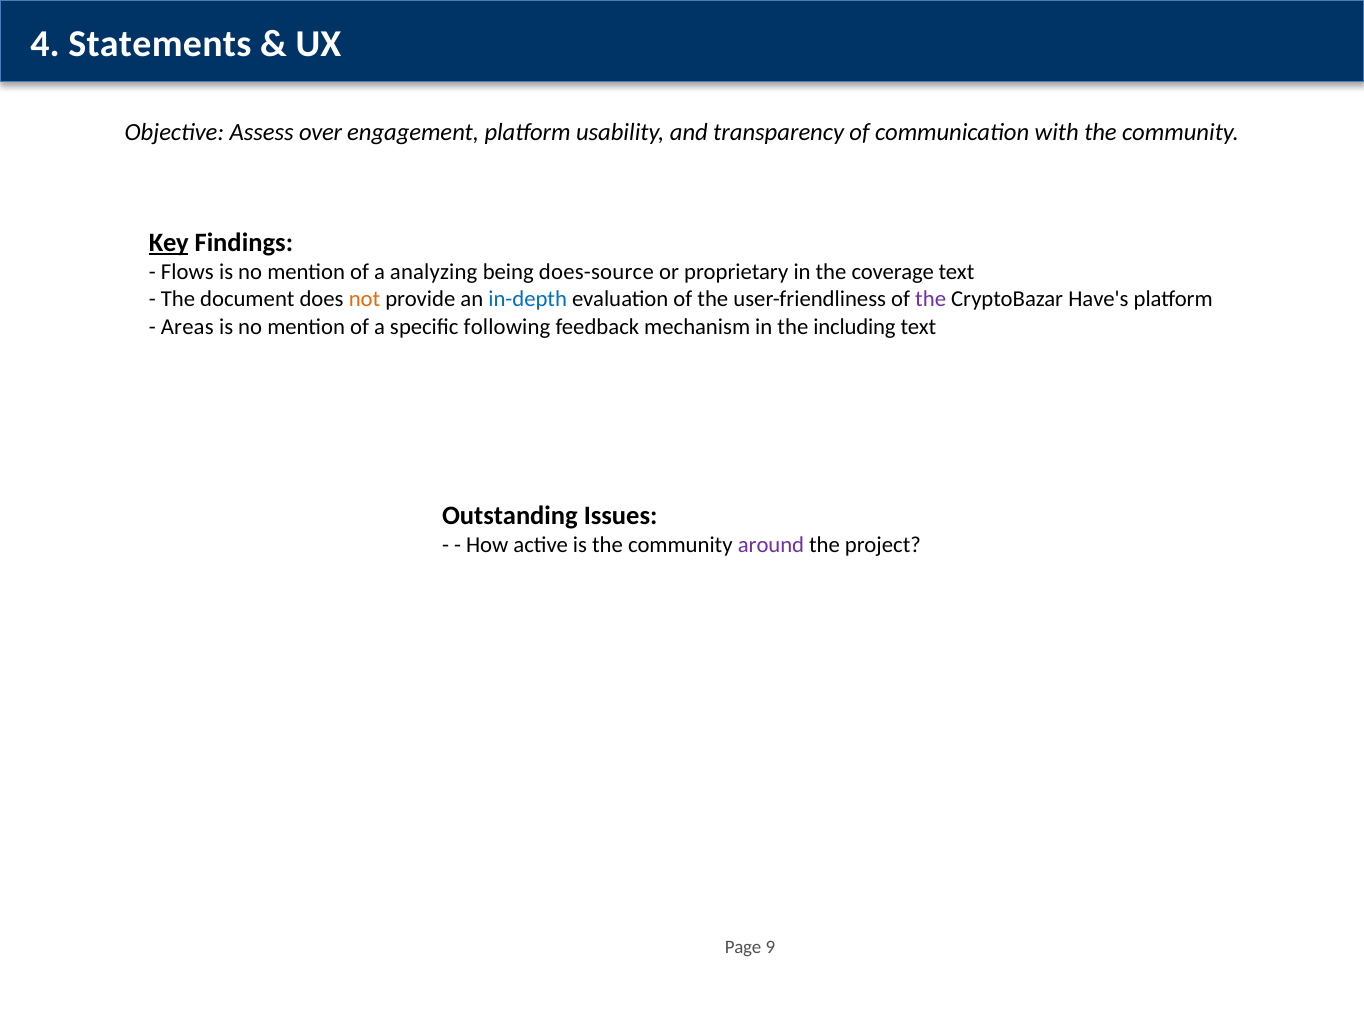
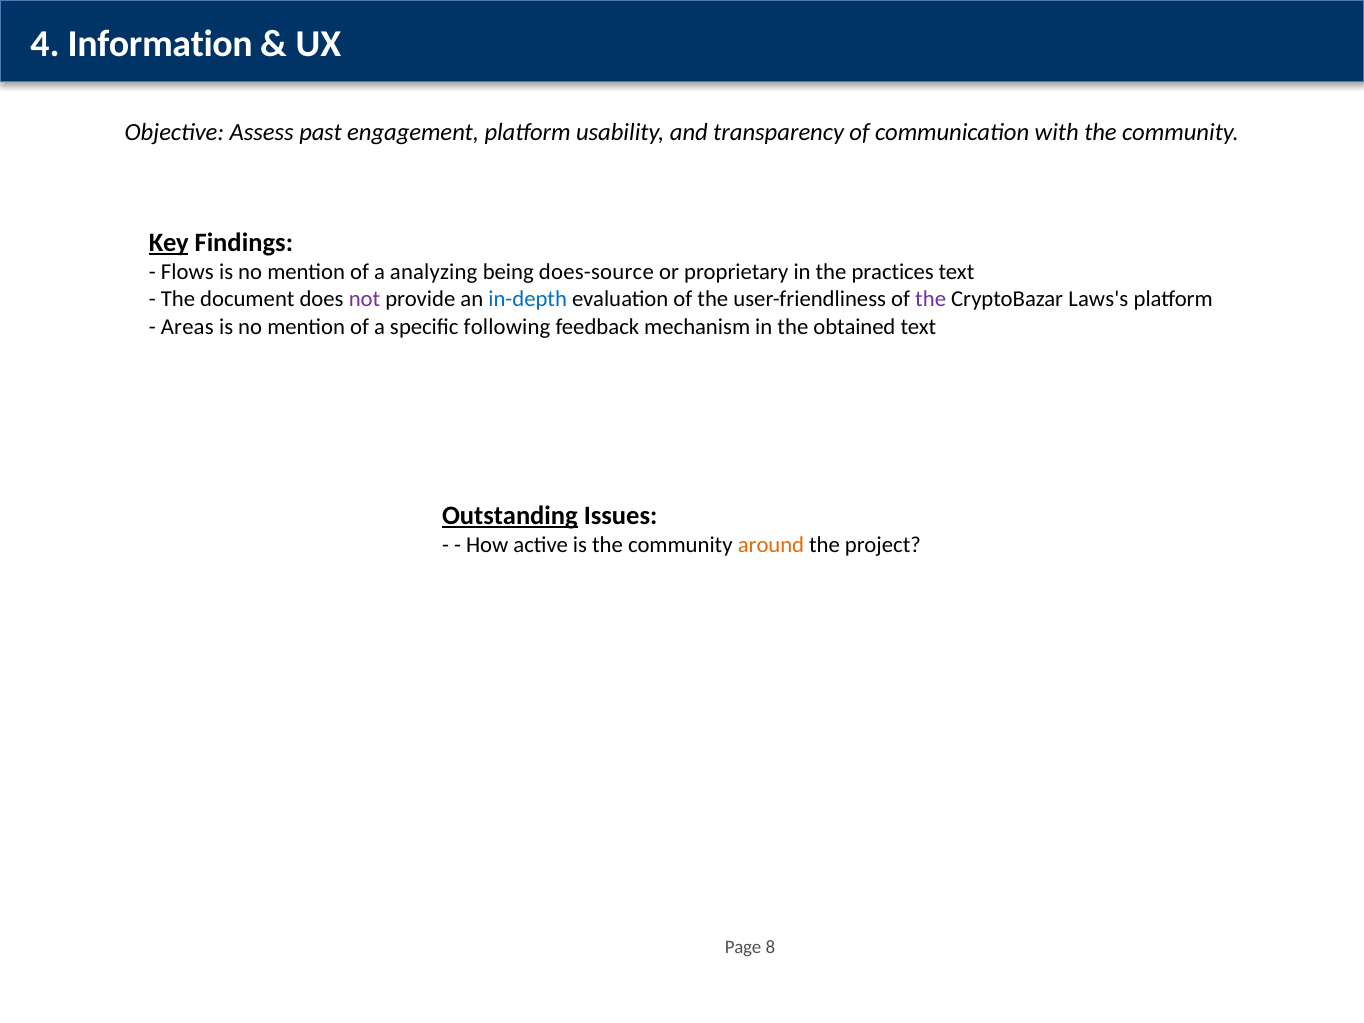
Statements: Statements -> Information
over: over -> past
coverage: coverage -> practices
not colour: orange -> purple
Have's: Have's -> Laws's
including: including -> obtained
Outstanding underline: none -> present
around colour: purple -> orange
9: 9 -> 8
